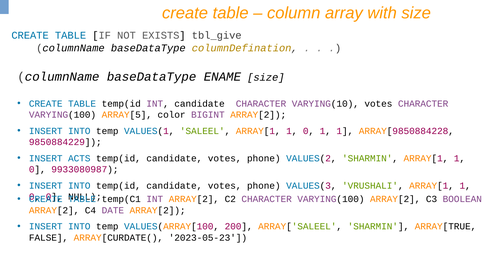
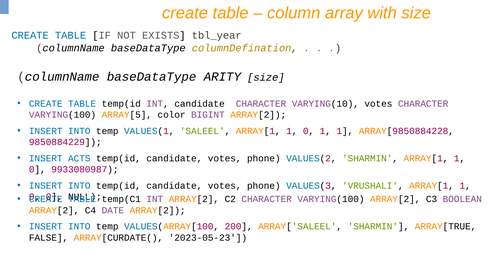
tbl_give: tbl_give -> tbl_year
ENAME: ENAME -> ARITY
